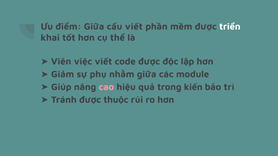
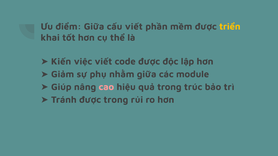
triển colour: white -> yellow
Viên: Viên -> Kiến
kiến: kiến -> trúc
được thuộc: thuộc -> trong
